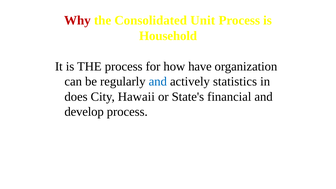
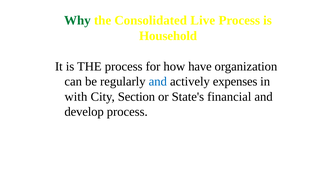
Why colour: red -> green
Unit: Unit -> Live
statistics: statistics -> expenses
does: does -> with
Hawaii: Hawaii -> Section
